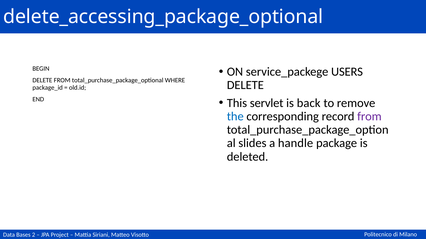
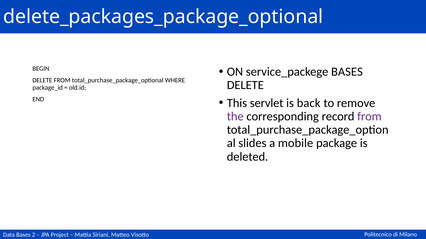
delete_accessing_package_optional: delete_accessing_package_optional -> delete_packages_package_optional
service_packege USERS: USERS -> BASES
the colour: blue -> purple
handle: handle -> mobile
